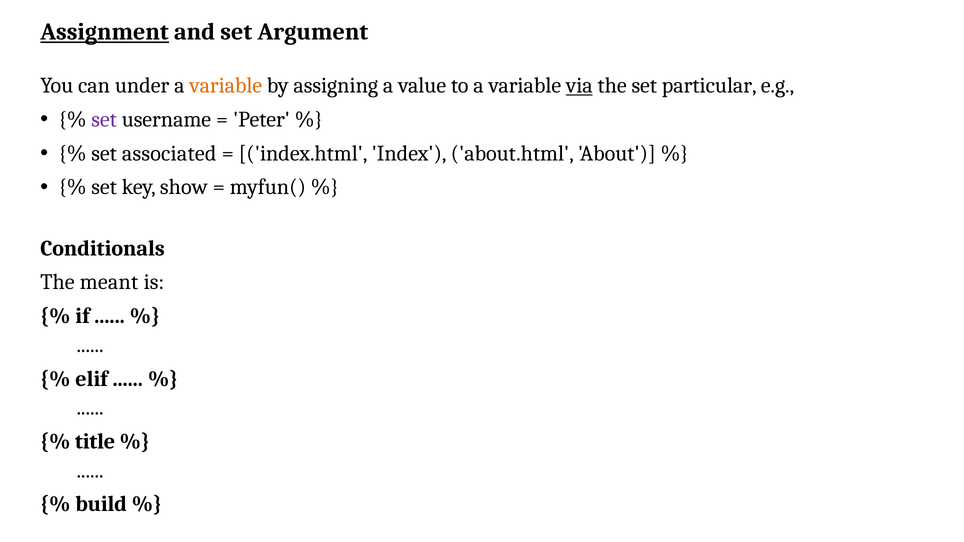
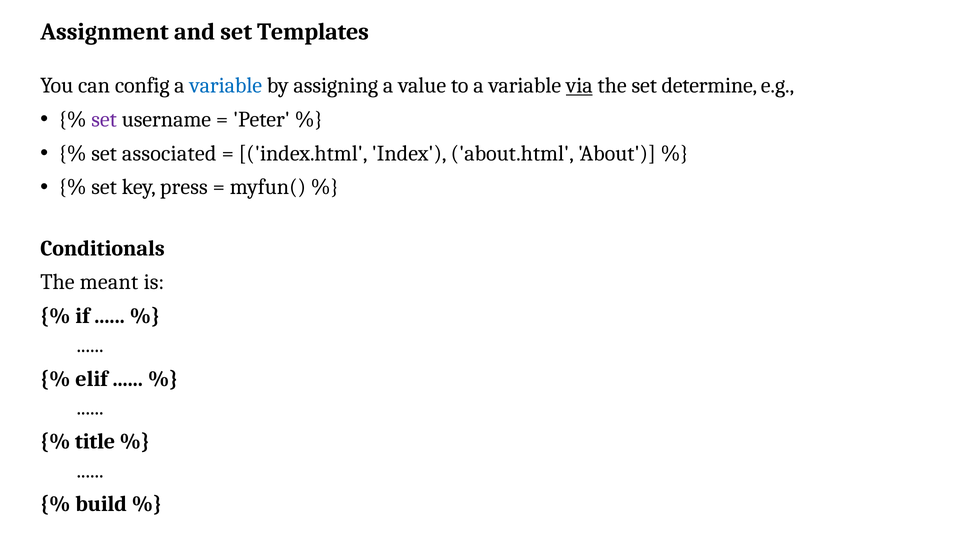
Assignment underline: present -> none
Argument: Argument -> Templates
under: under -> config
variable at (226, 86) colour: orange -> blue
particular: particular -> determine
show: show -> press
